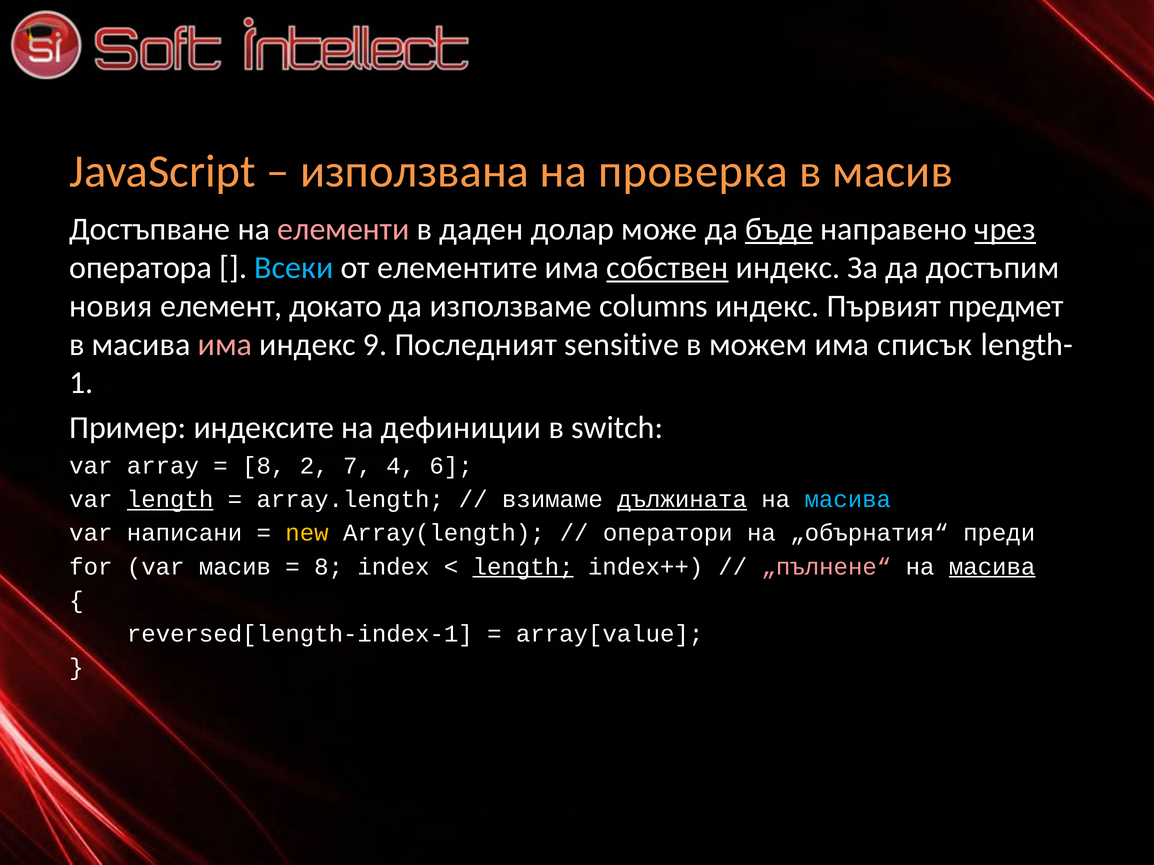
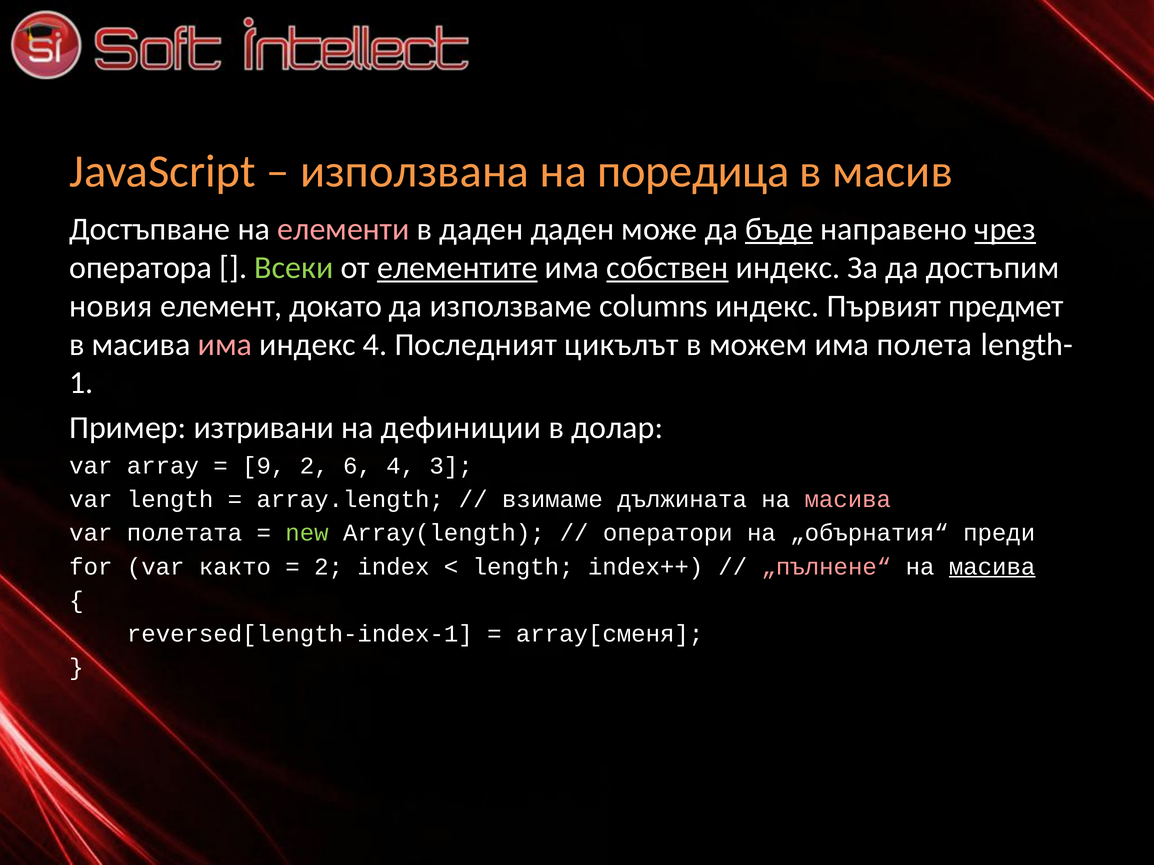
проверка: проверка -> поредица
даден долар: долар -> даден
Всеки colour: light blue -> light green
елементите underline: none -> present
индекс 9: 9 -> 4
sensitive: sensitive -> цикълът
списък: списък -> полета
индексите: индексите -> изтривани
switch: switch -> долар
8 at (264, 466): 8 -> 9
7: 7 -> 6
6: 6 -> 3
length at (170, 500) underline: present -> none
дължината underline: present -> none
масива at (848, 500) colour: light blue -> pink
написани: написани -> полетата
new colour: yellow -> light green
var масив: масив -> както
8 at (329, 567): 8 -> 2
length at (523, 567) underline: present -> none
array[value: array[value -> array[сменя
